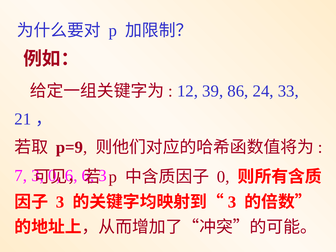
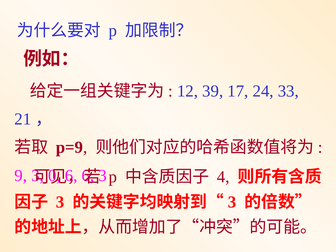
86: 86 -> 17
7: 7 -> 9
0 at (223, 177): 0 -> 4
